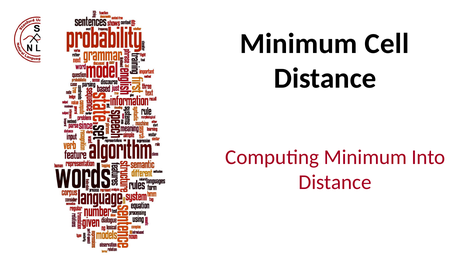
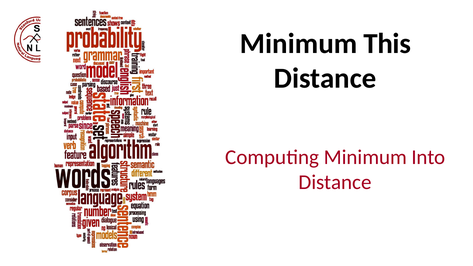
Cell: Cell -> This
